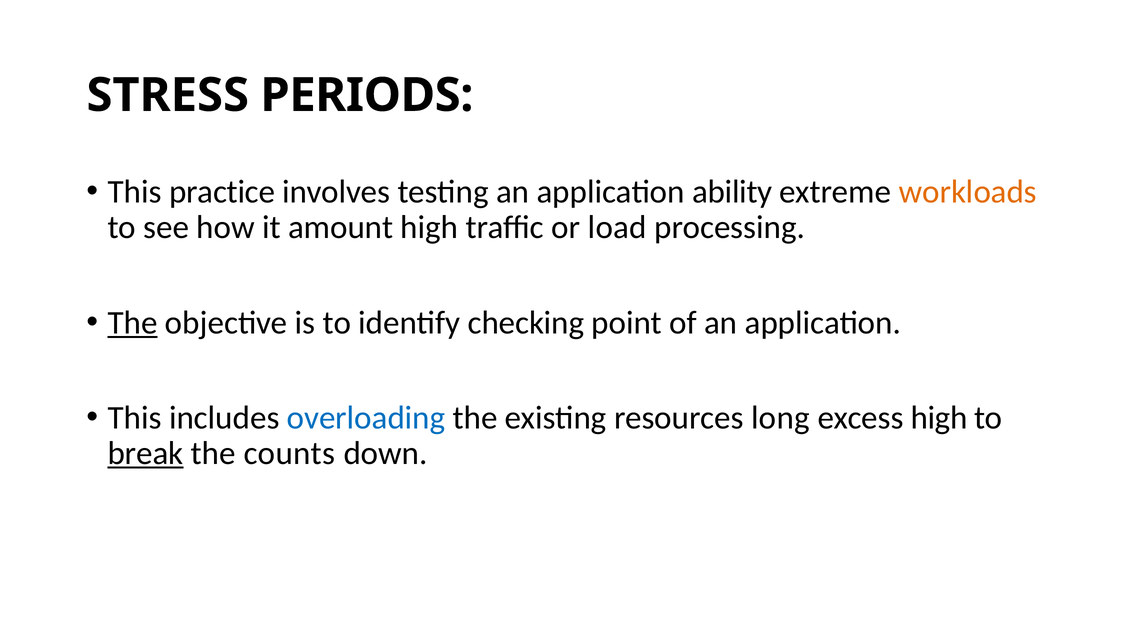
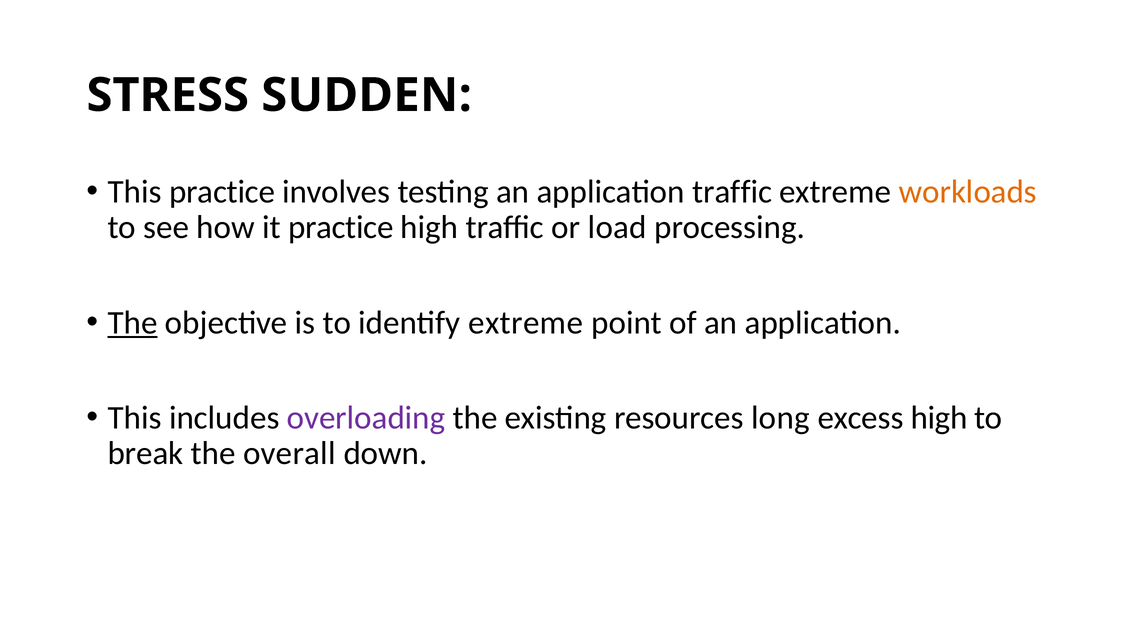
PERIODS: PERIODS -> SUDDEN
application ability: ability -> traffic
it amount: amount -> practice
identify checking: checking -> extreme
overloading colour: blue -> purple
break underline: present -> none
counts: counts -> overall
